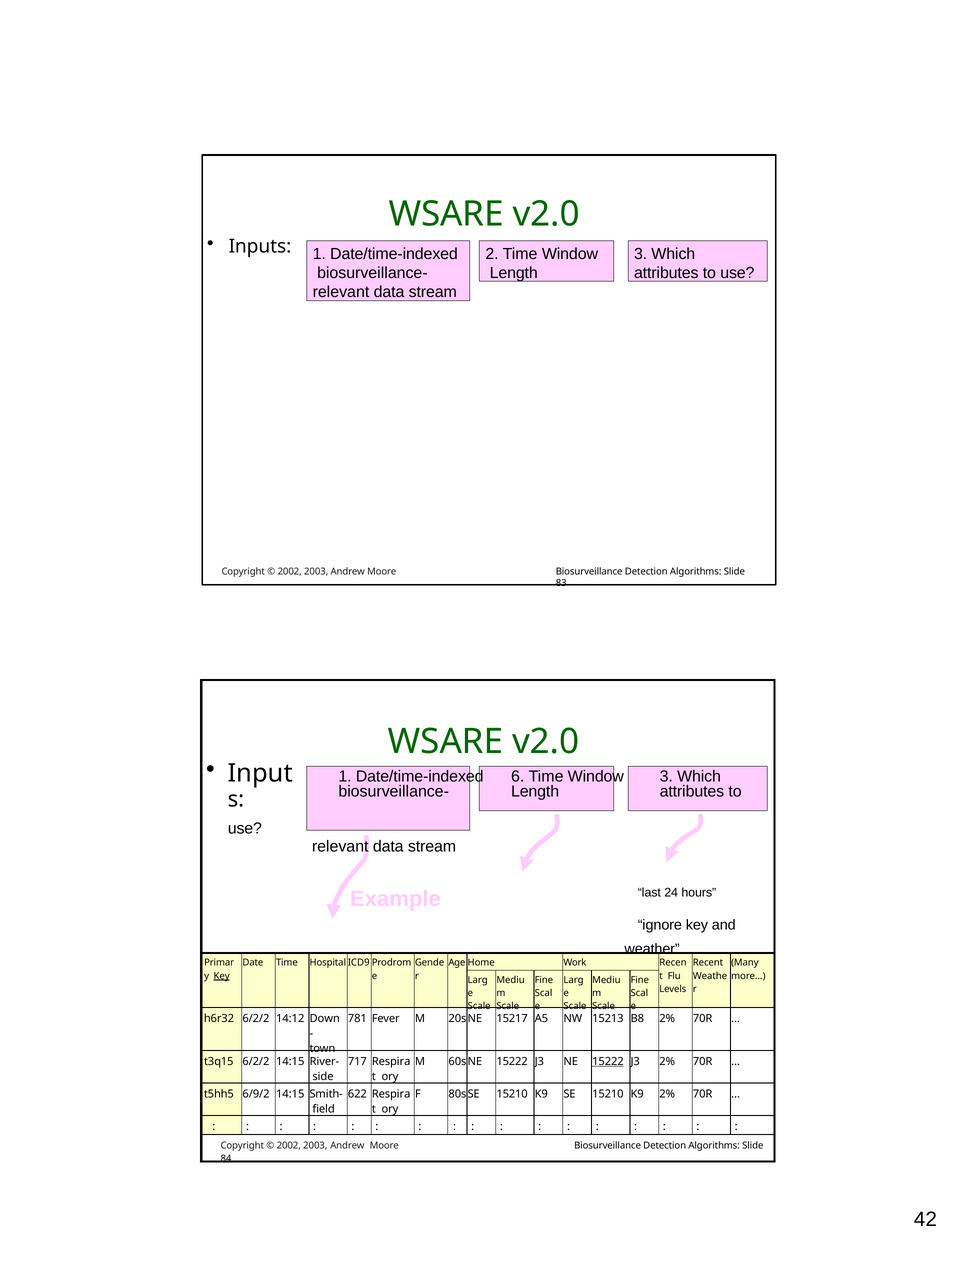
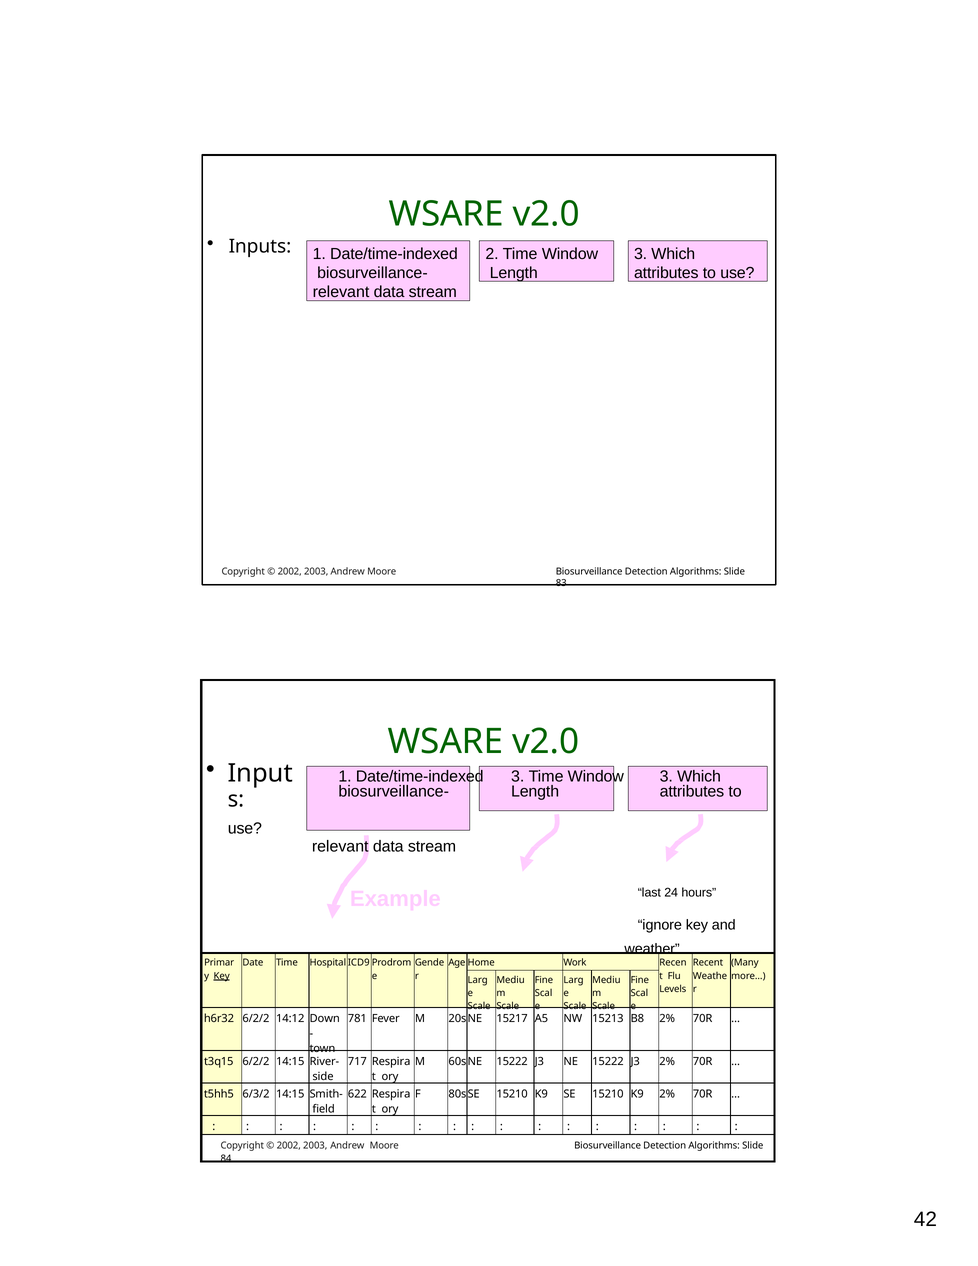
Date/time-indexed 6: 6 -> 3
15222 at (608, 1061) underline: present -> none
6/9/2: 6/9/2 -> 6/3/2
